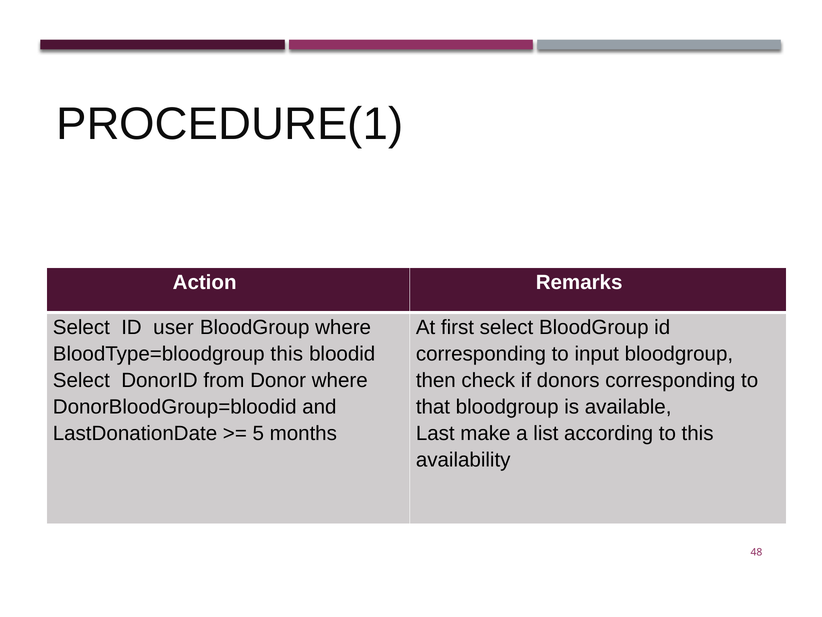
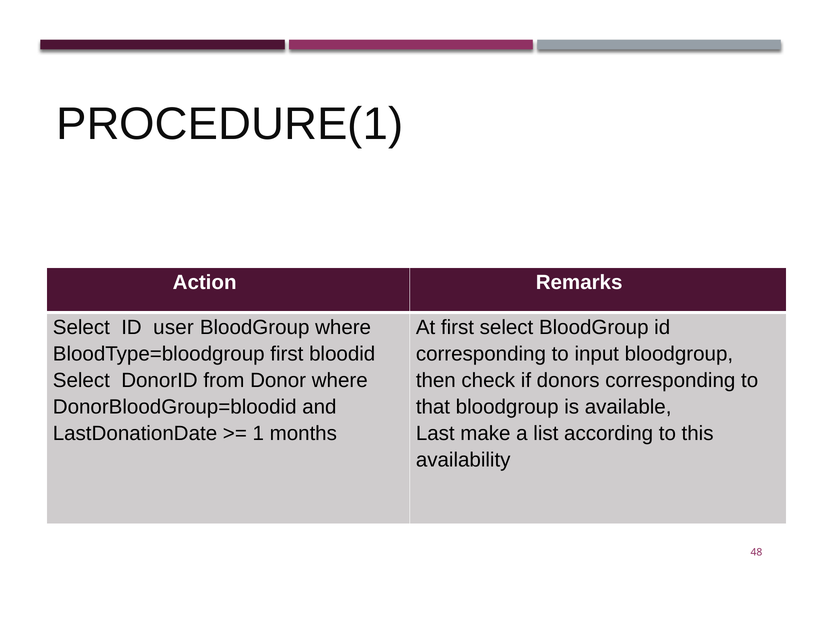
BloodType=bloodgroup this: this -> first
5: 5 -> 1
